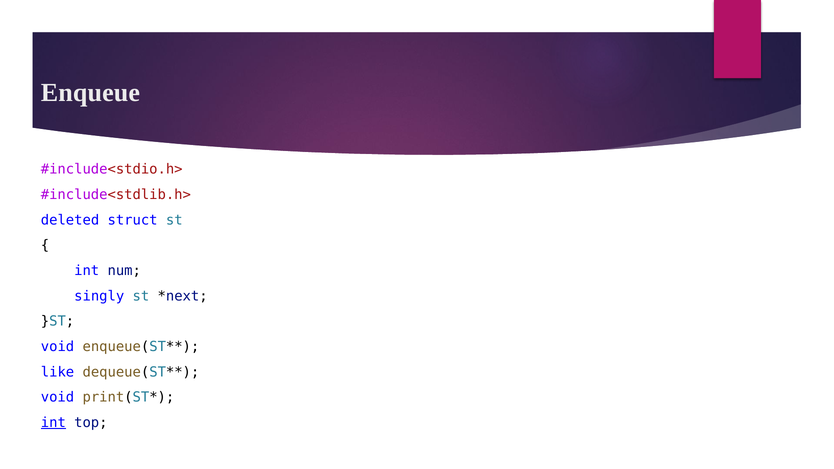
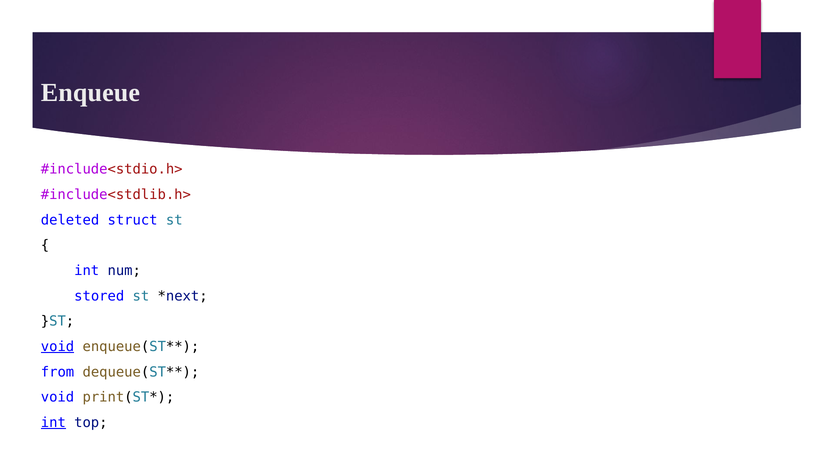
singly: singly -> stored
void at (58, 347) underline: none -> present
like: like -> from
